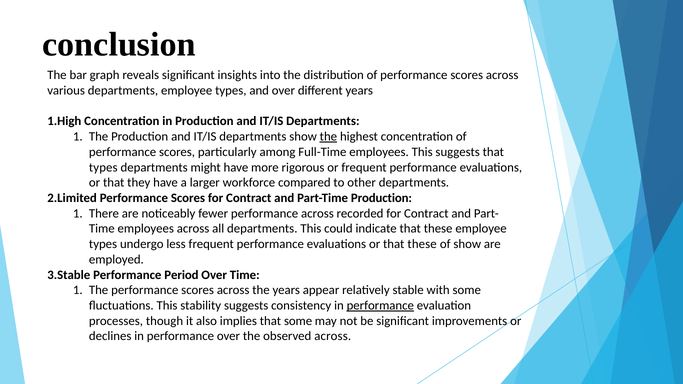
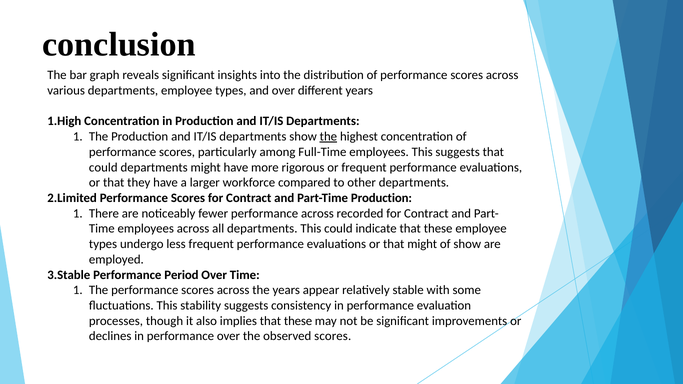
types at (103, 167): types -> could
or that these: these -> might
performance at (380, 306) underline: present -> none
implies that some: some -> these
observed across: across -> scores
